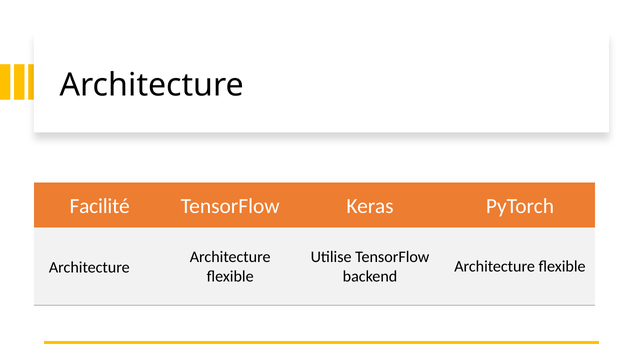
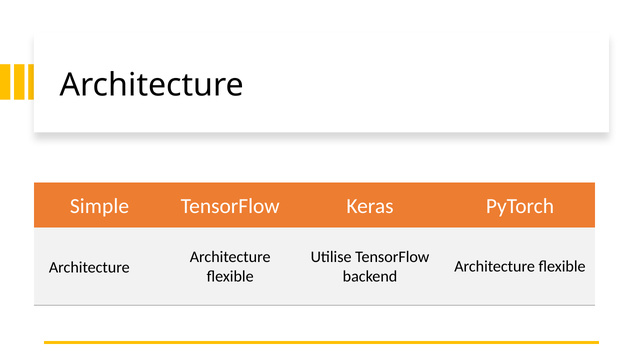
Facilité: Facilité -> Simple
